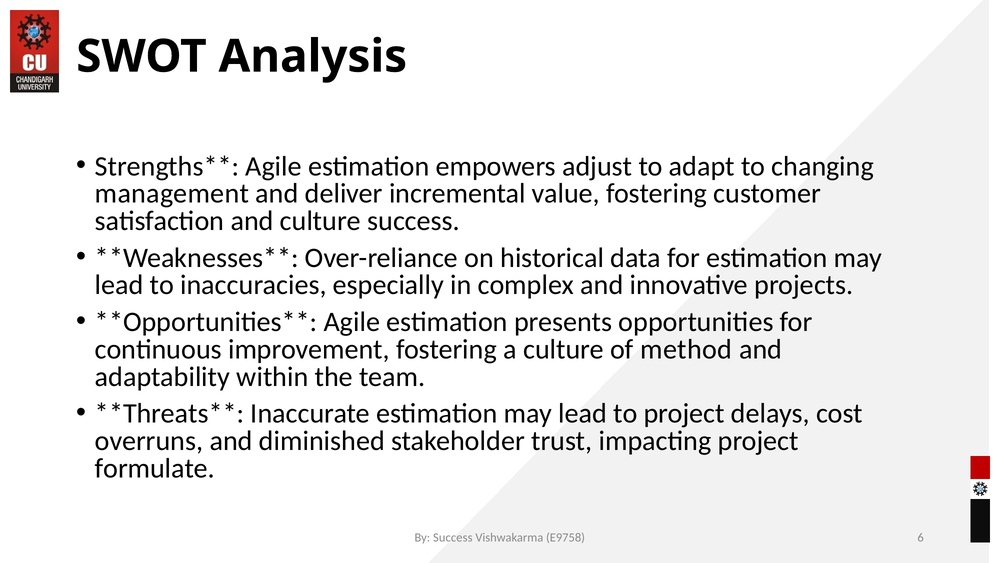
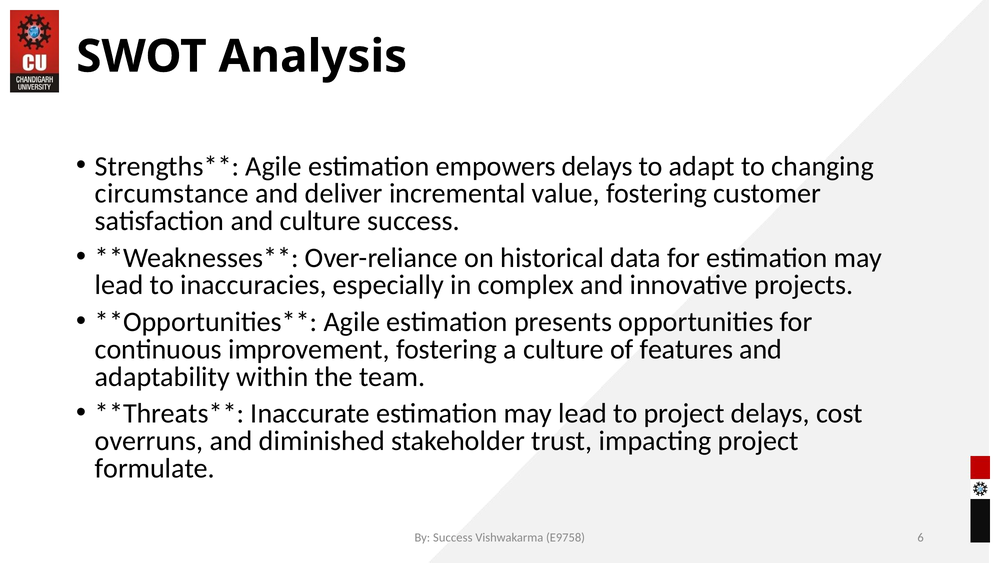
empowers adjust: adjust -> delays
management: management -> circumstance
method: method -> features
